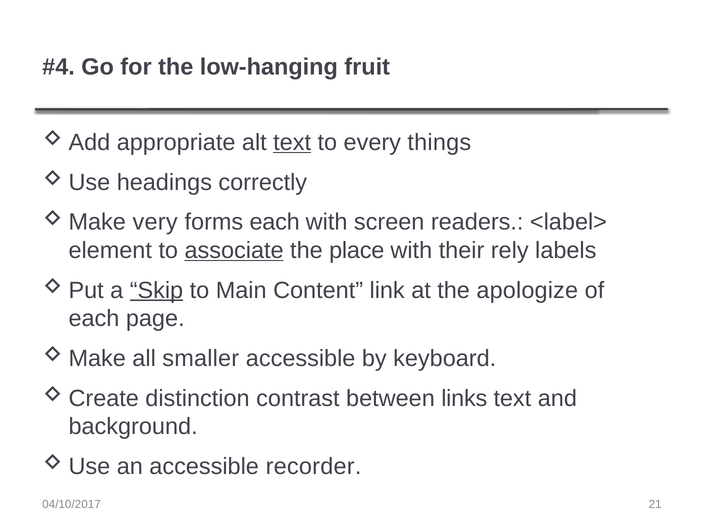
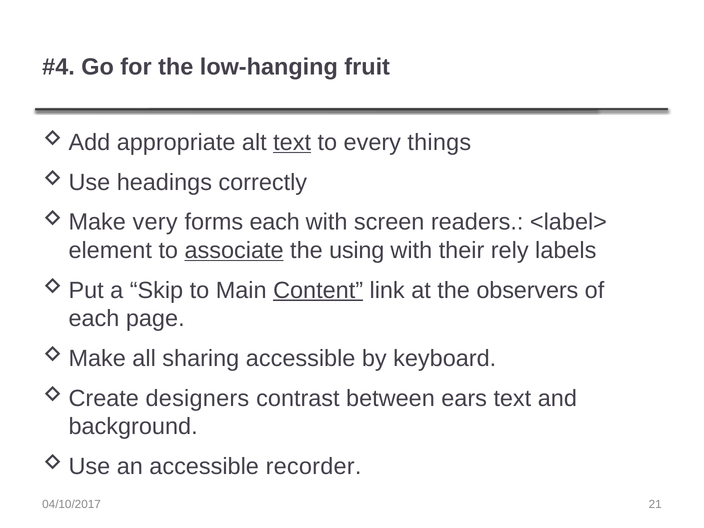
place: place -> using
Skip underline: present -> none
Content underline: none -> present
apologize: apologize -> observers
smaller: smaller -> sharing
distinction: distinction -> designers
links: links -> ears
